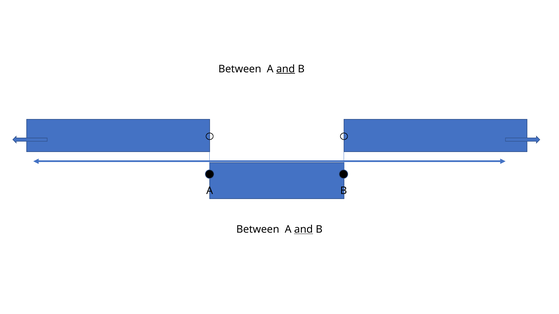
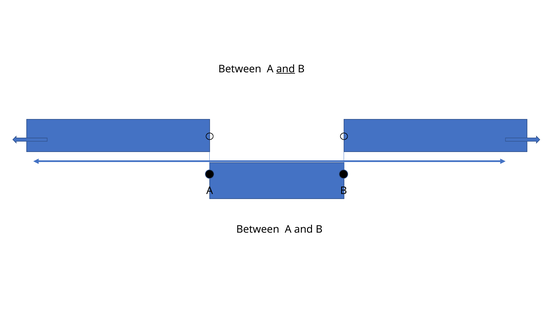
and at (304, 230) underline: present -> none
